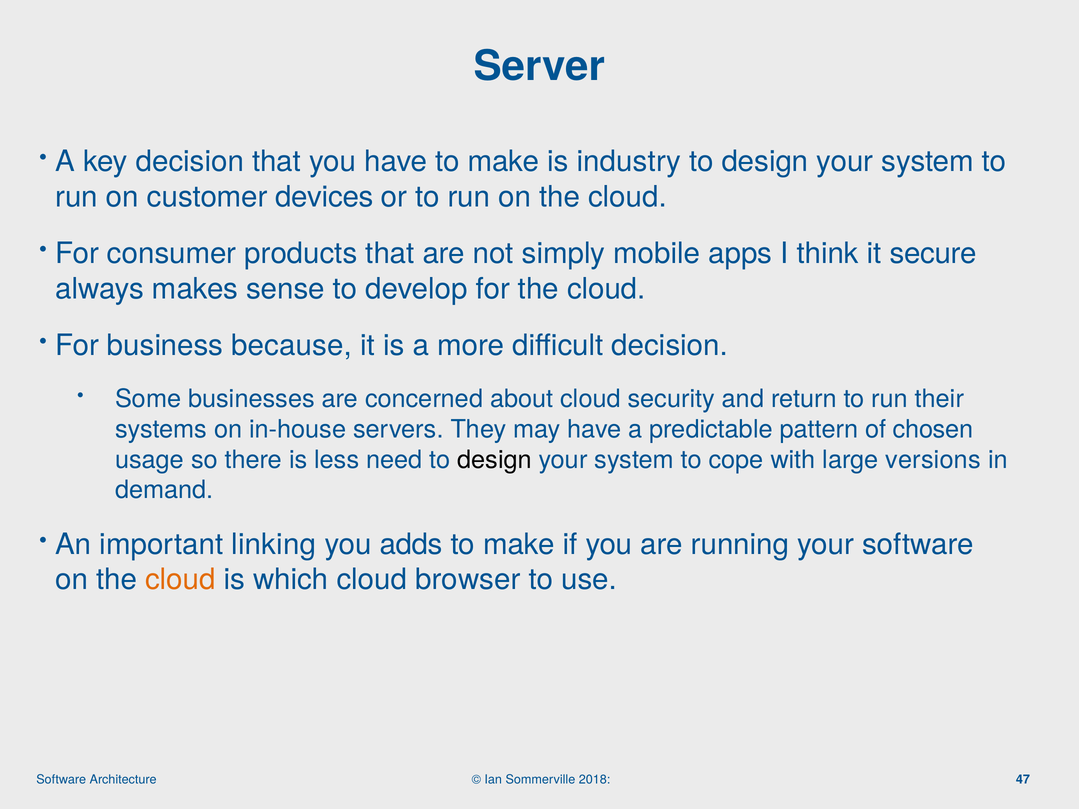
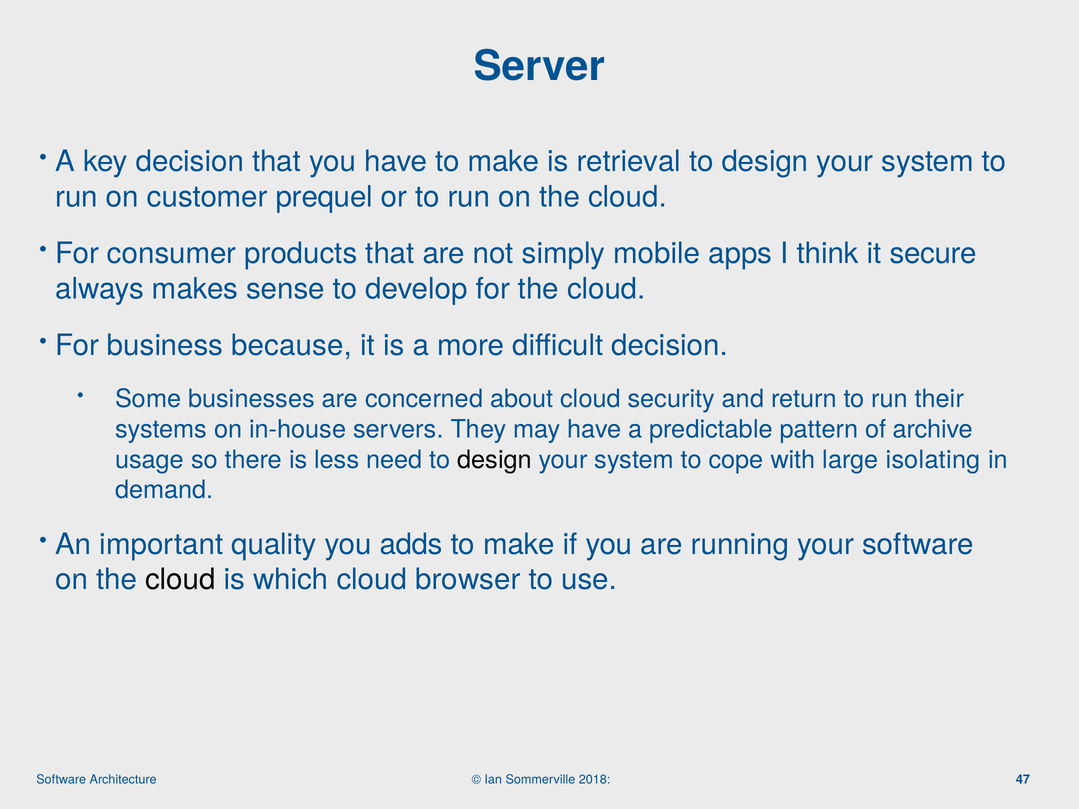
industry: industry -> retrieval
devices: devices -> prequel
chosen: chosen -> archive
versions: versions -> isolating
linking: linking -> quality
cloud at (180, 580) colour: orange -> black
